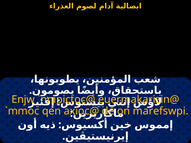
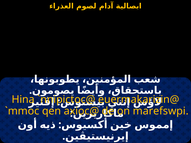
Enjw: Enjw -> Hina
